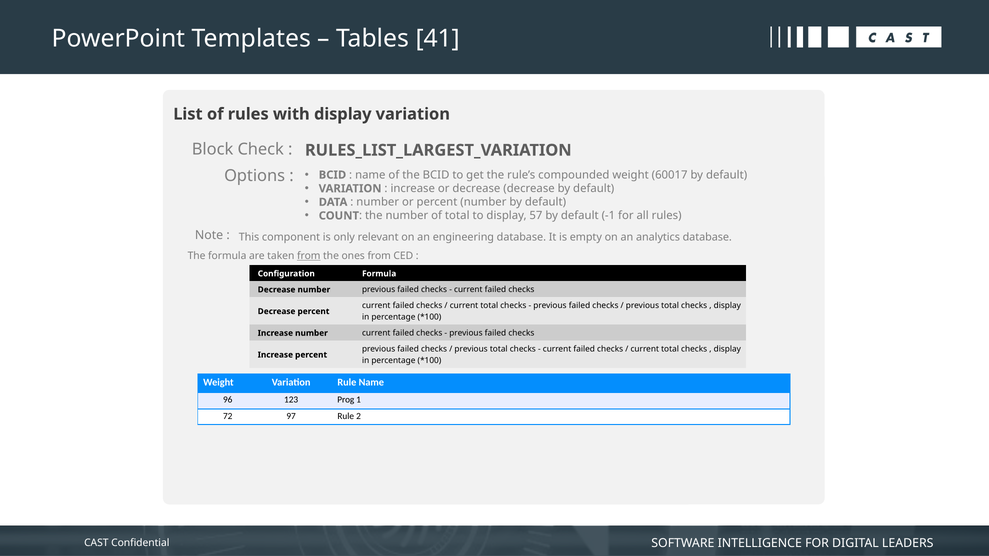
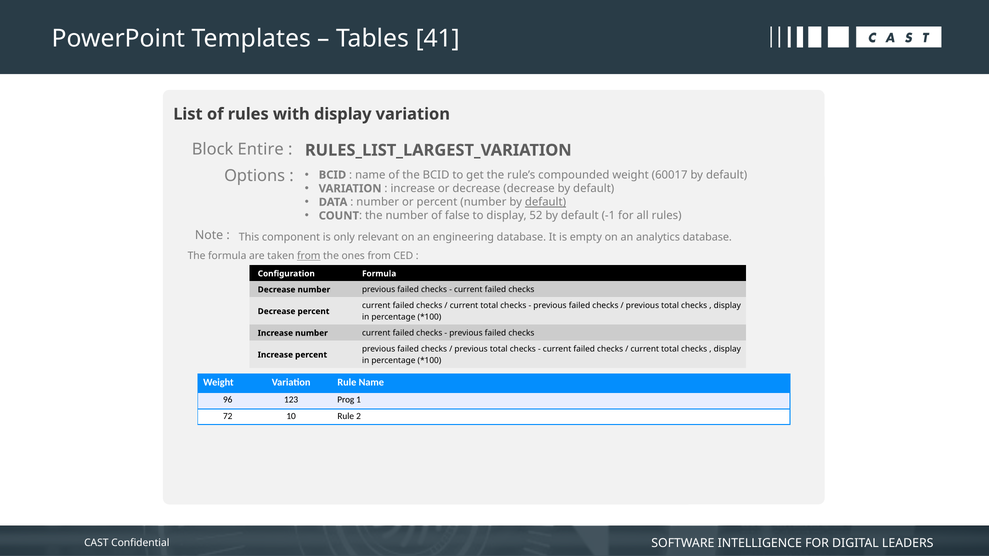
Check: Check -> Entire
default at (546, 202) underline: none -> present
of total: total -> false
57: 57 -> 52
97: 97 -> 10
